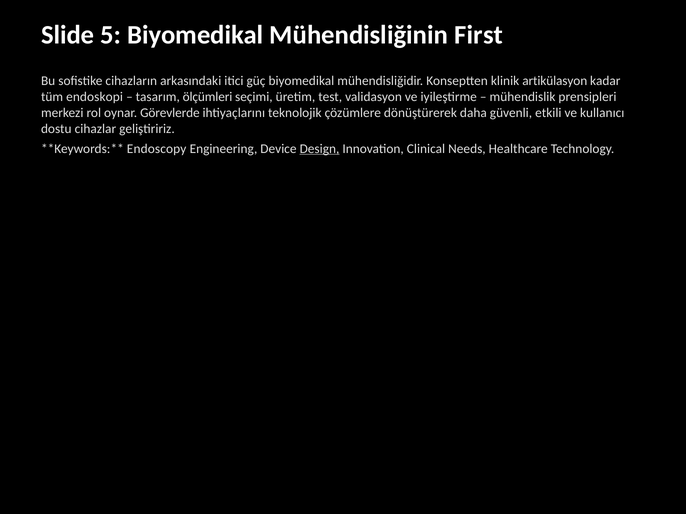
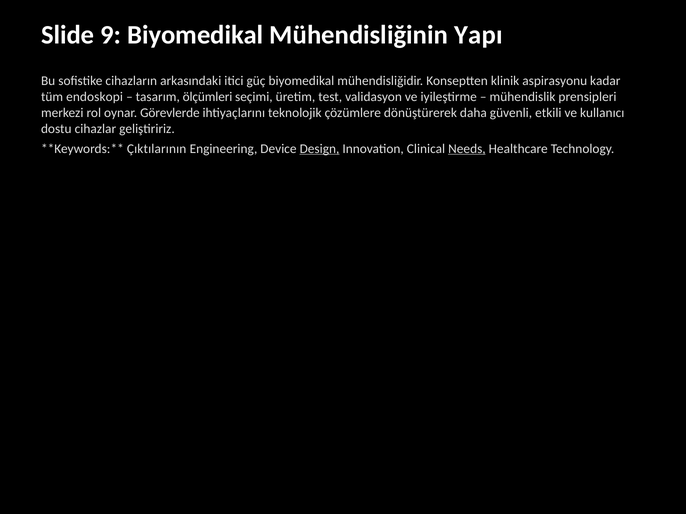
5: 5 -> 9
First: First -> Yapı
artikülasyon: artikülasyon -> aspirasyonu
Endoscopy: Endoscopy -> Çıktılarının
Needs underline: none -> present
